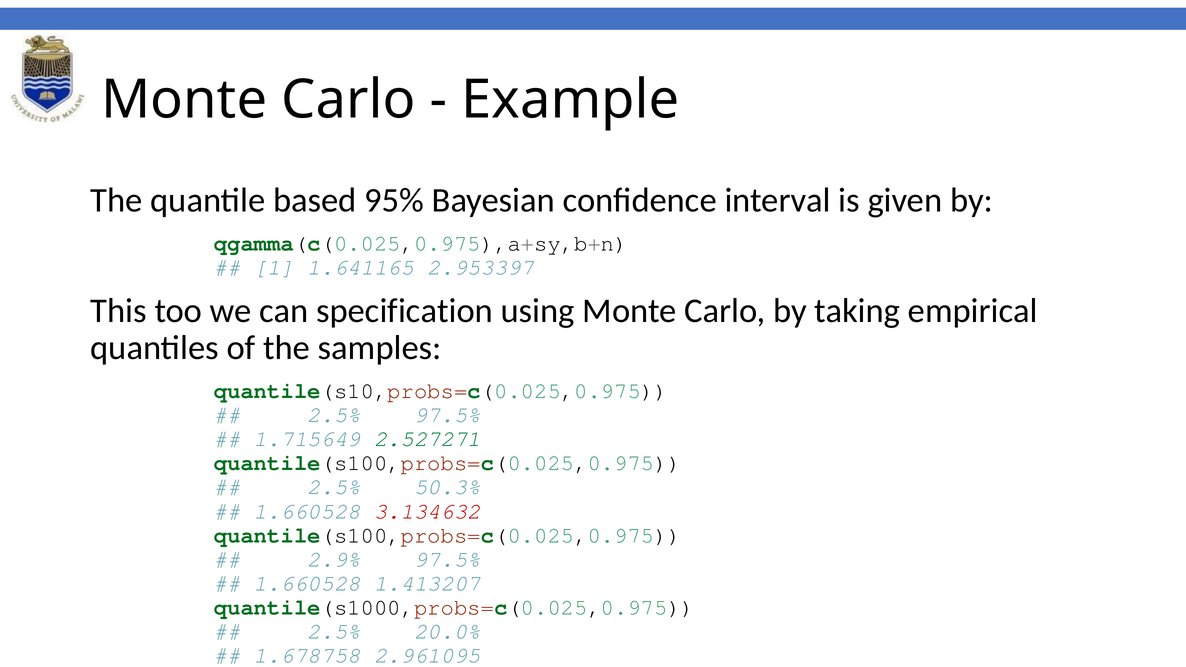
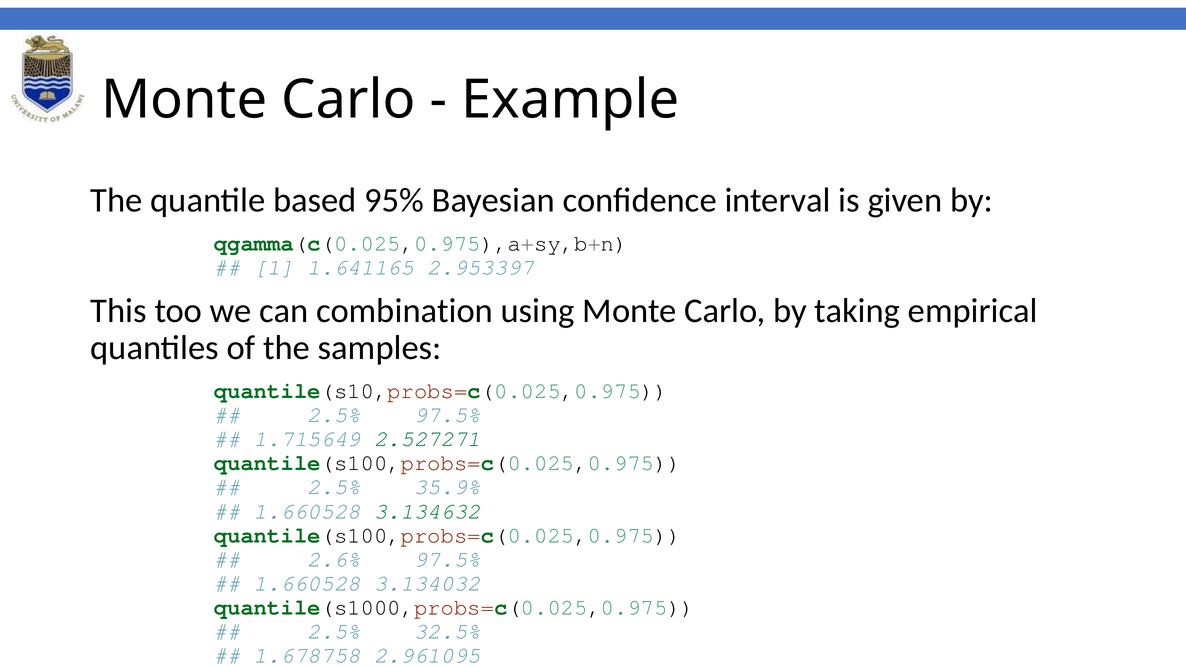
specification: specification -> combination
50.3%: 50.3% -> 35.9%
3.134632 colour: red -> green
2.9%: 2.9% -> 2.6%
1.413207: 1.413207 -> 3.134032
20.0%: 20.0% -> 32.5%
